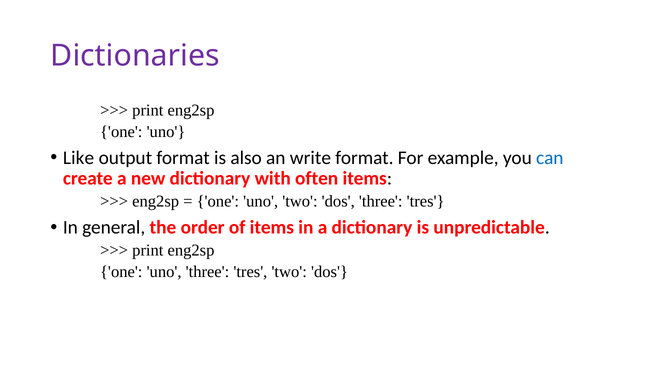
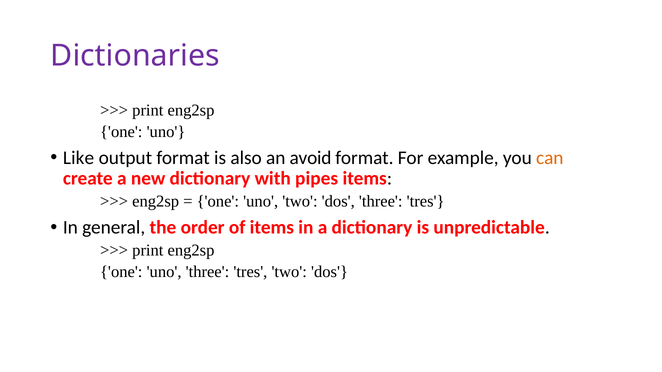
write: write -> avoid
can colour: blue -> orange
often: often -> pipes
